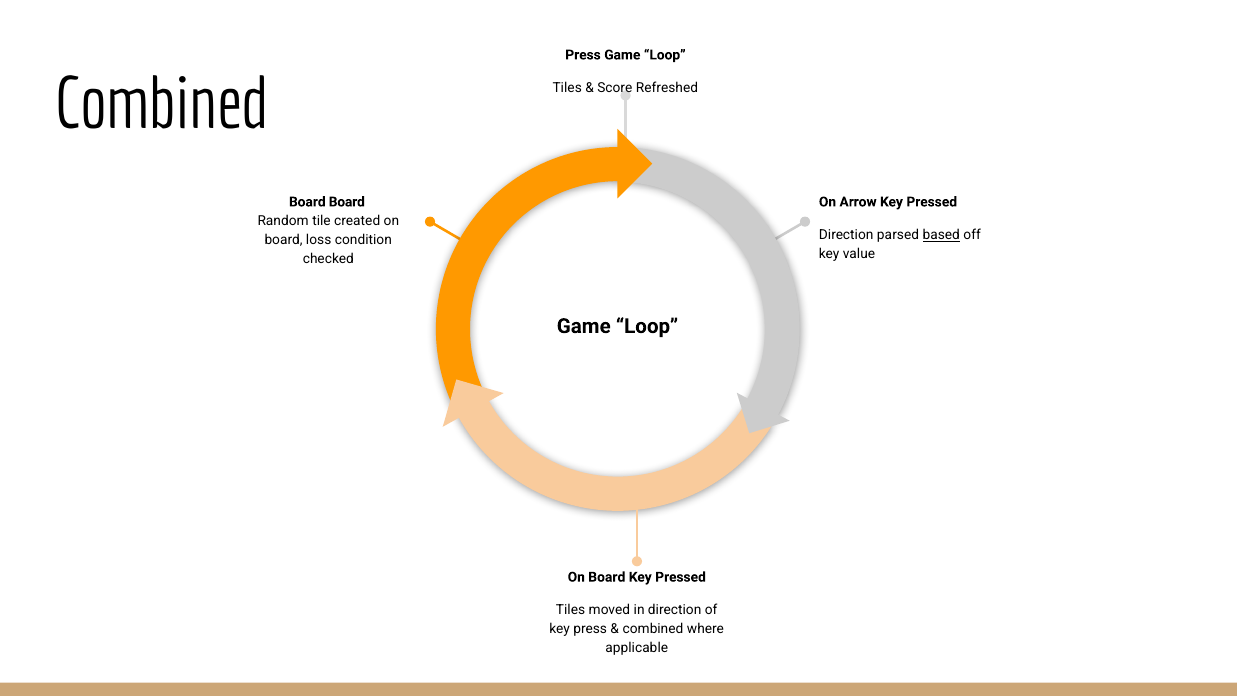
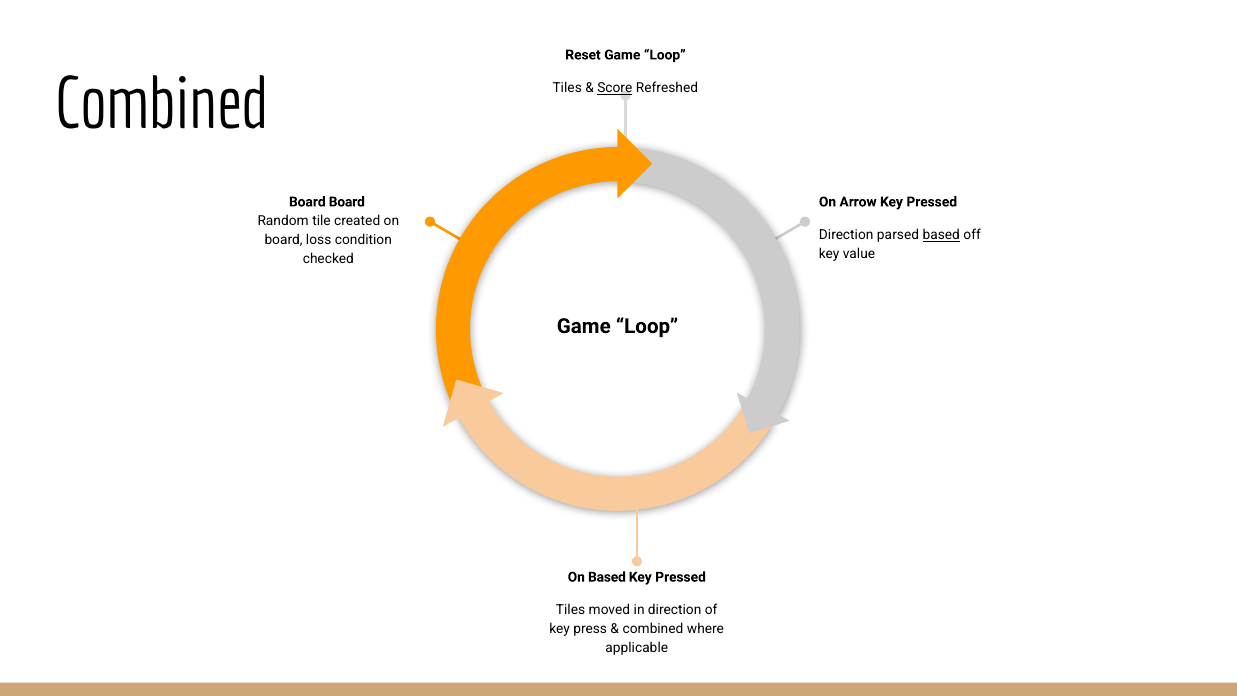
Press at (583, 55): Press -> Reset
Score underline: none -> present
Board at (607, 577): Board -> Based
